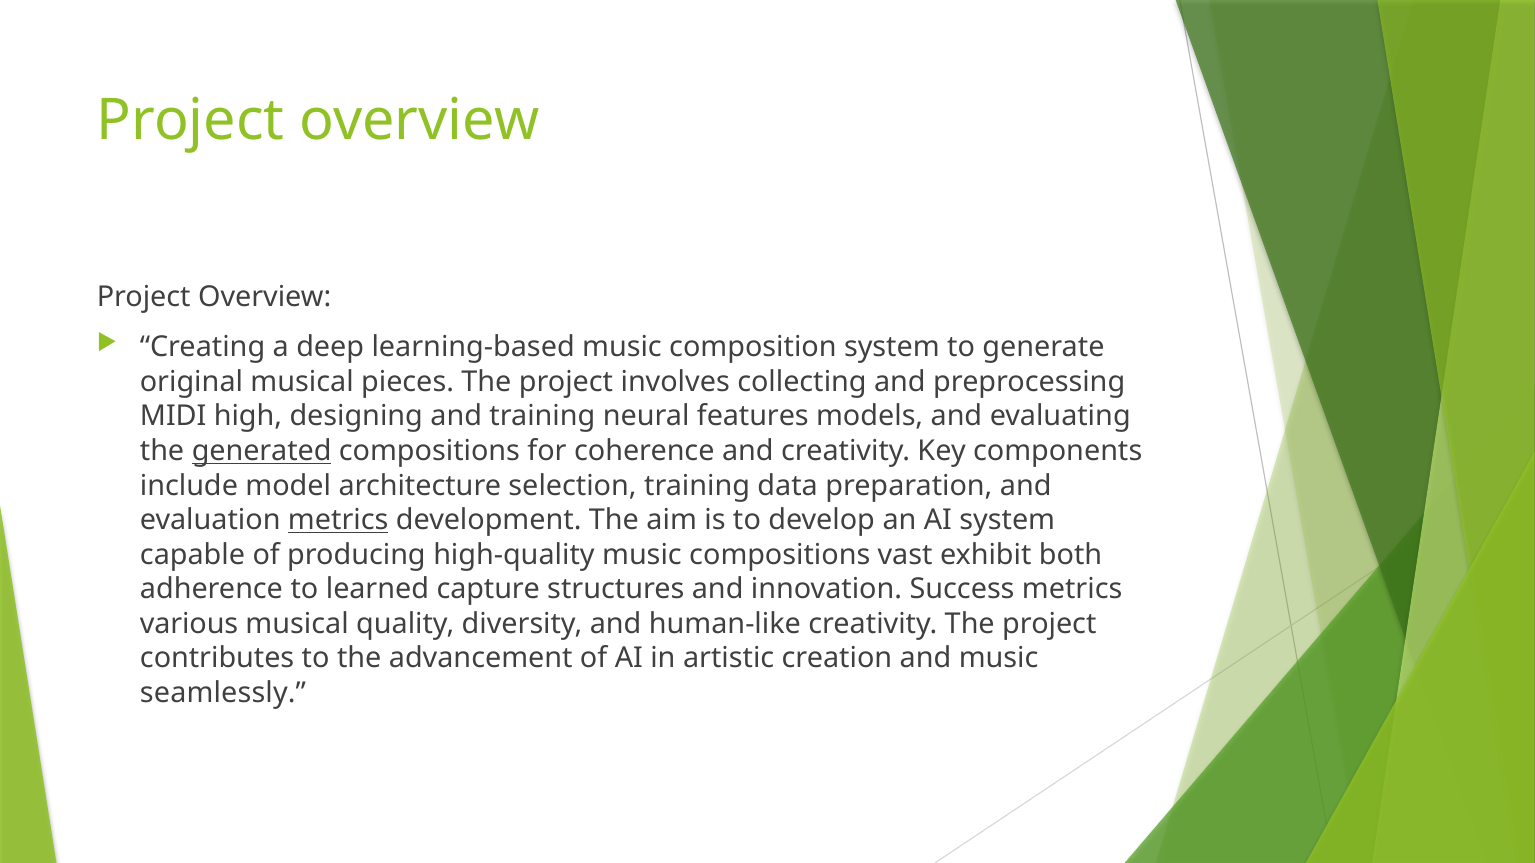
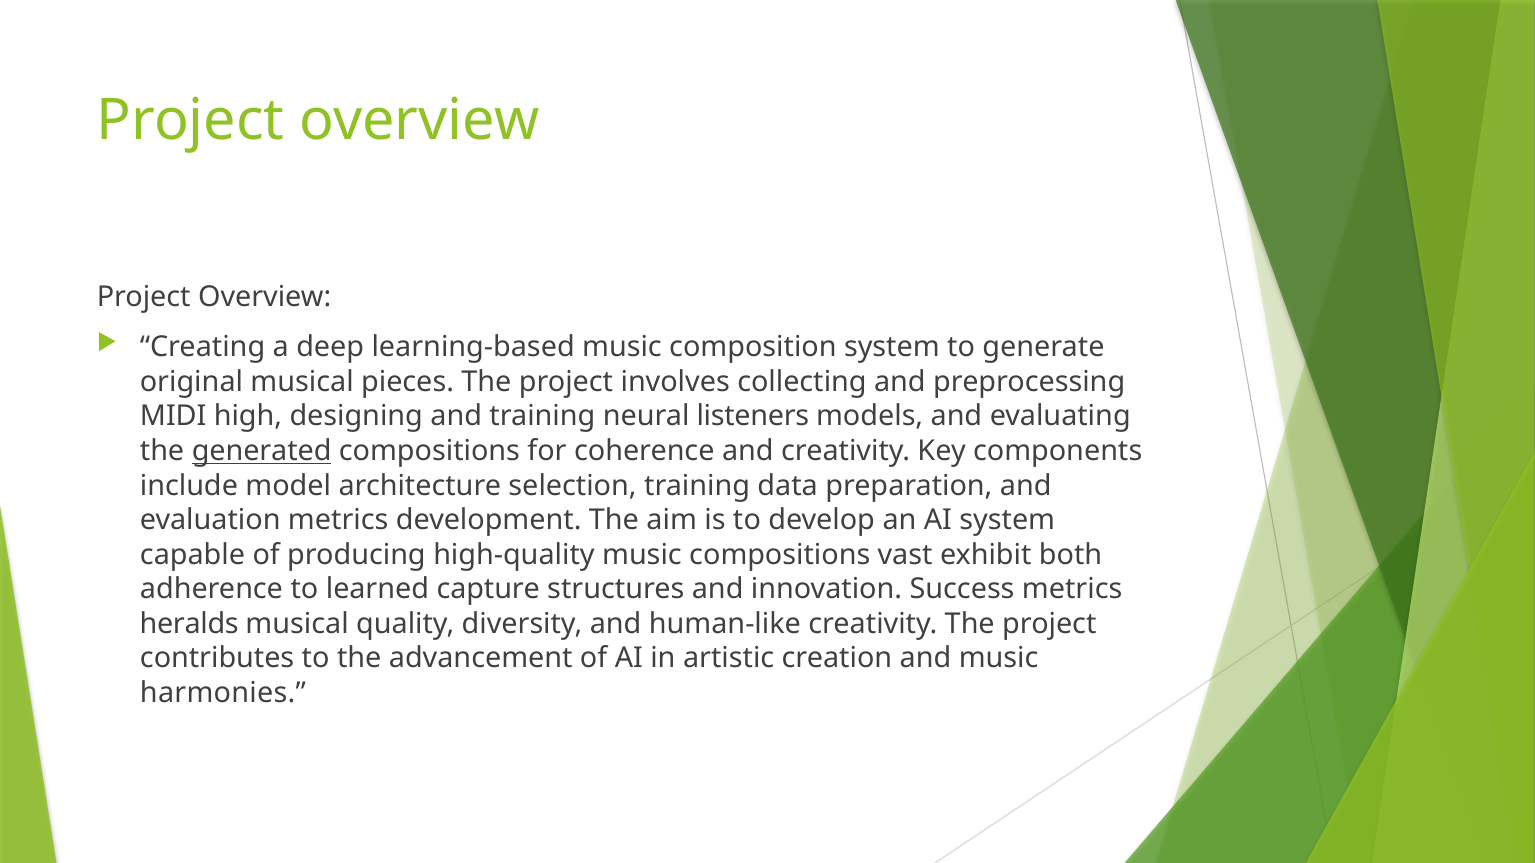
features: features -> listeners
metrics at (338, 520) underline: present -> none
various: various -> heralds
seamlessly: seamlessly -> harmonies
